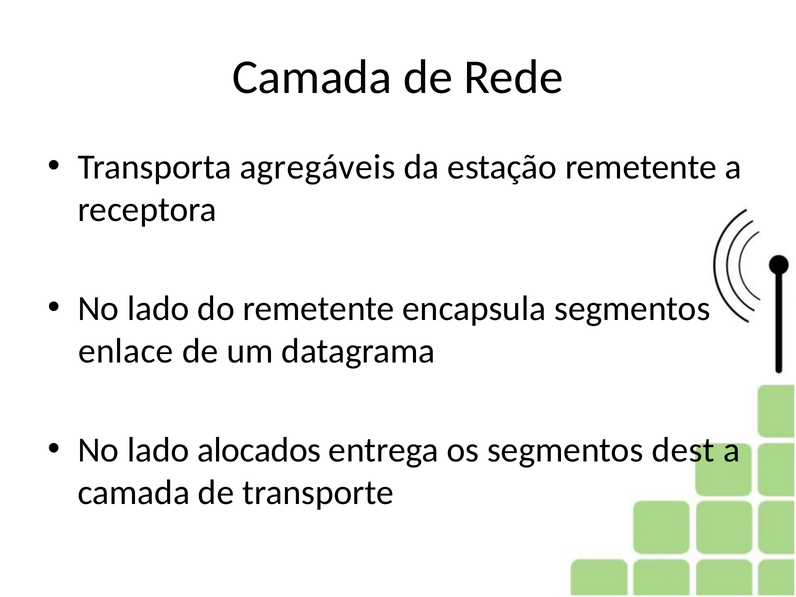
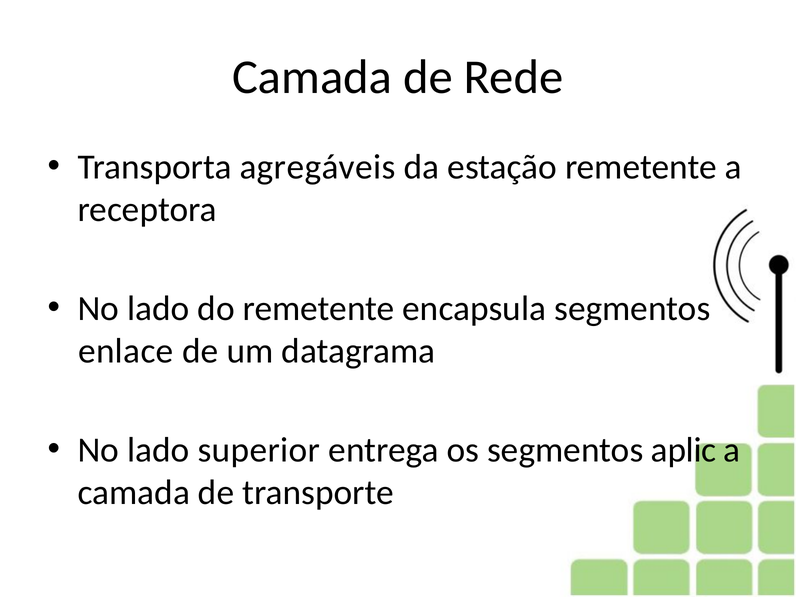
alocados: alocados -> superior
dest: dest -> aplic
